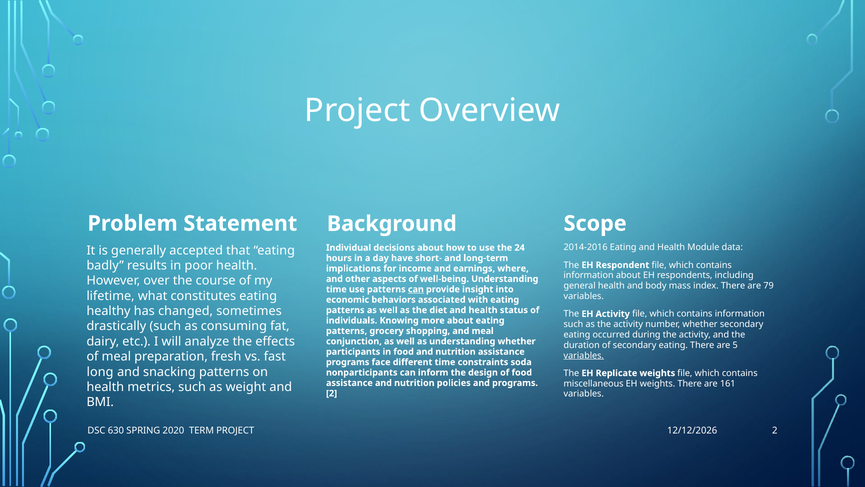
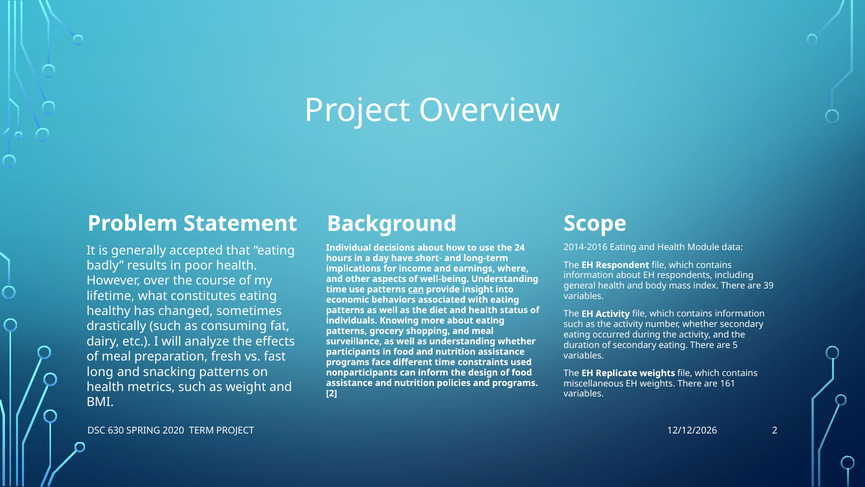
79: 79 -> 39
conjunction: conjunction -> surveillance
variables at (584, 355) underline: present -> none
soda: soda -> used
